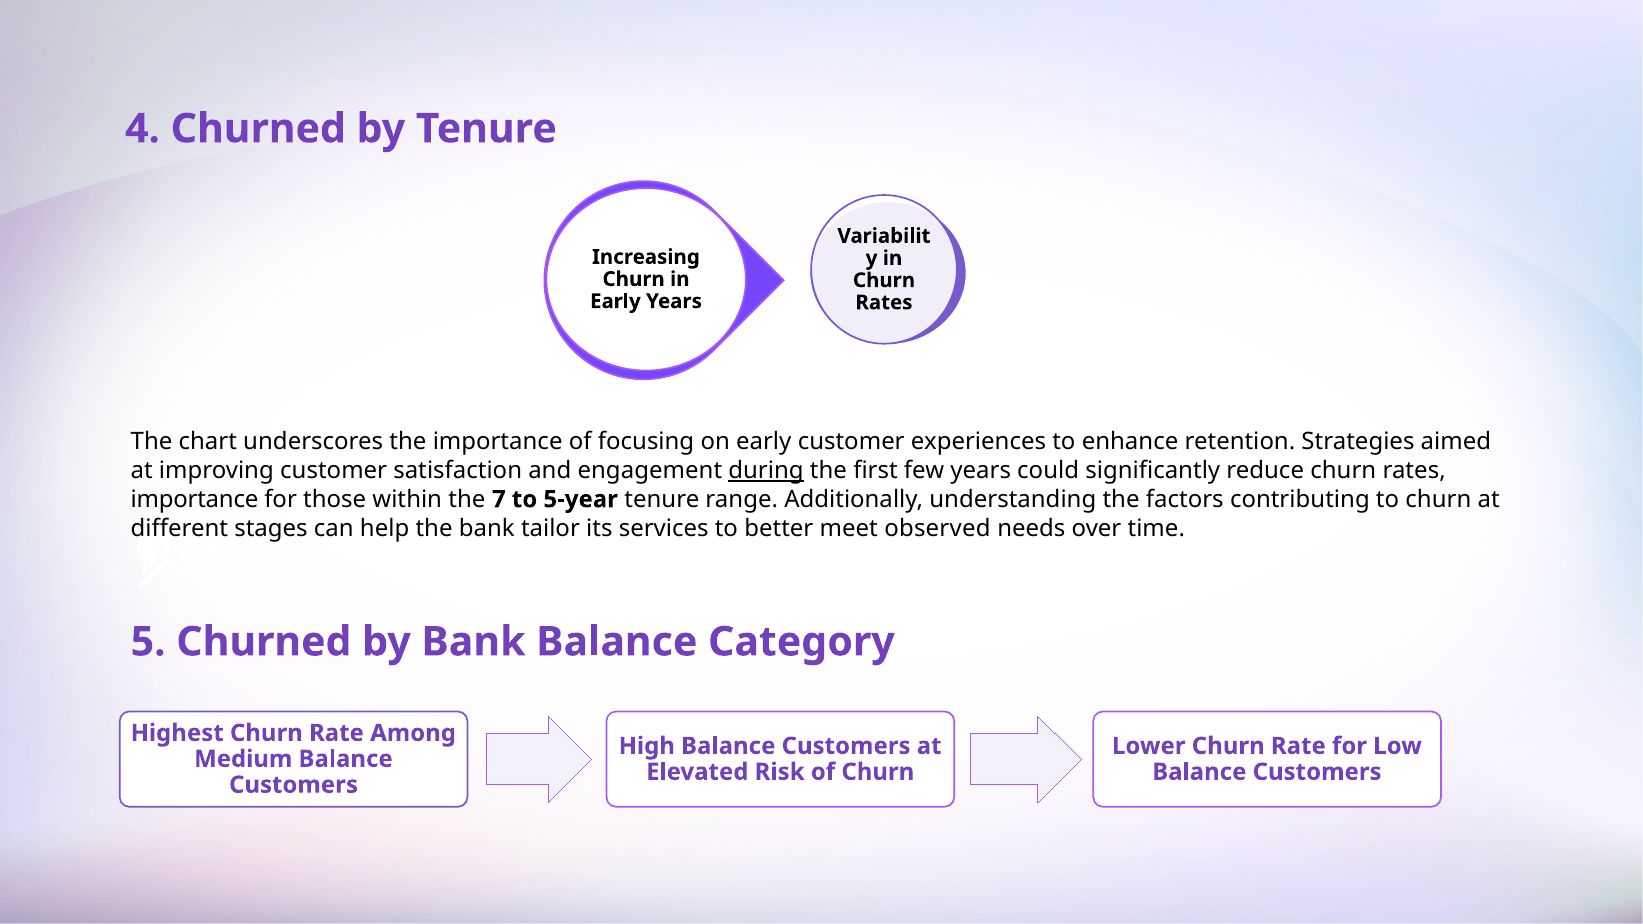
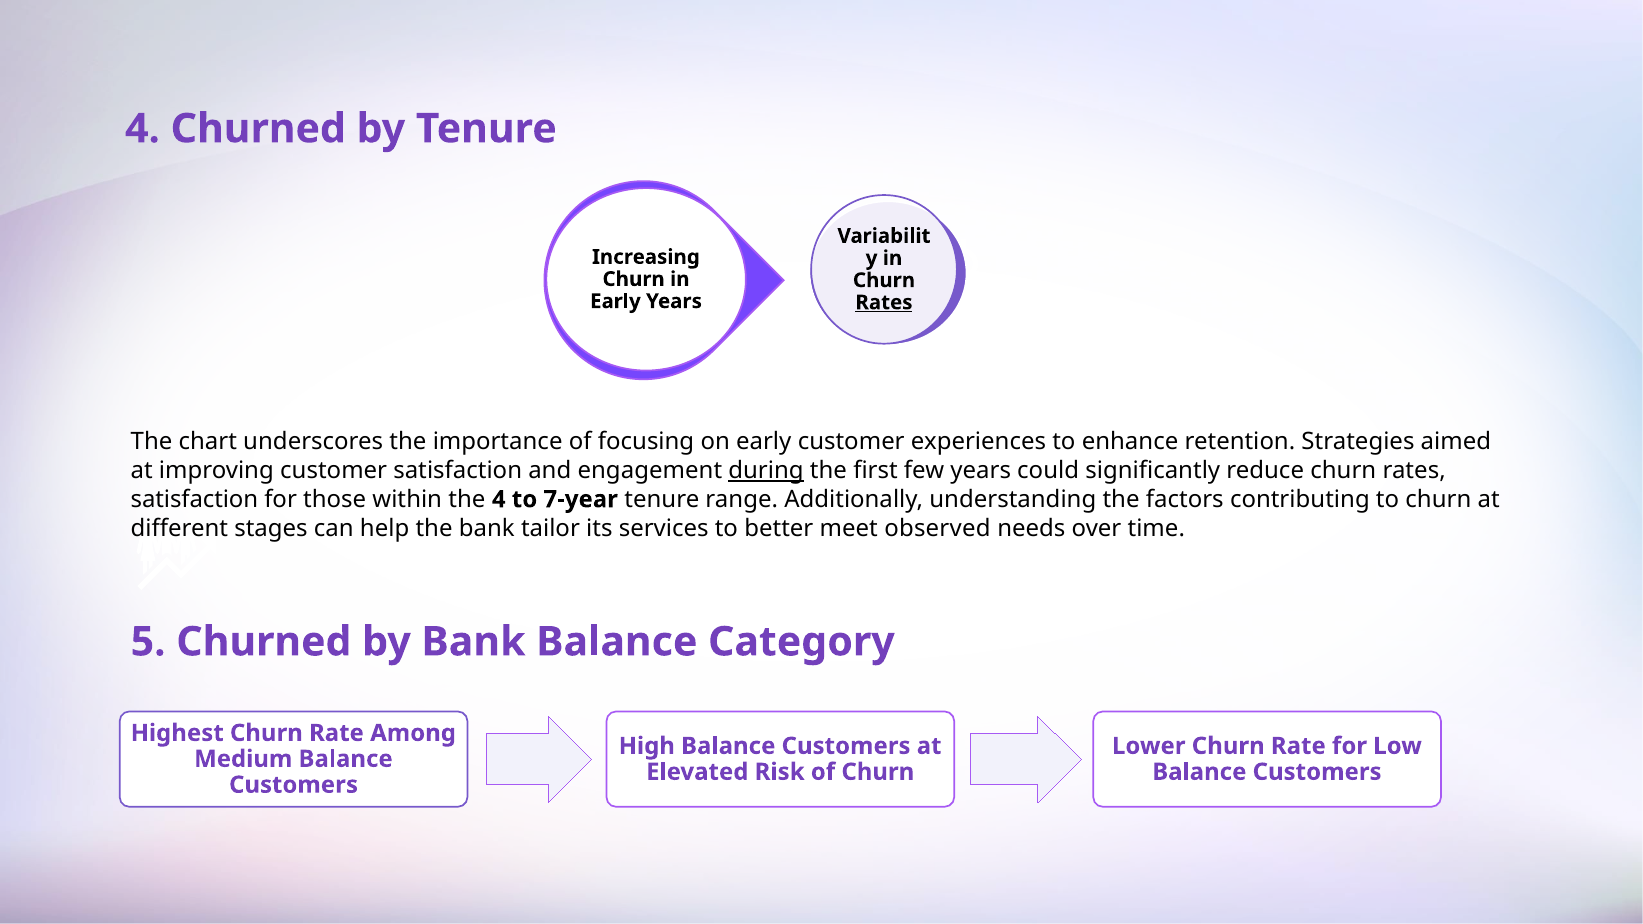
Rates at (884, 303) underline: none -> present
importance at (194, 499): importance -> satisfaction
the 7: 7 -> 4
5-year: 5-year -> 7-year
